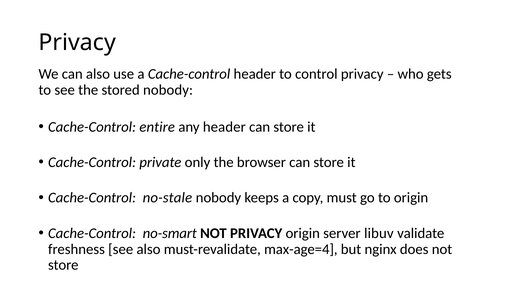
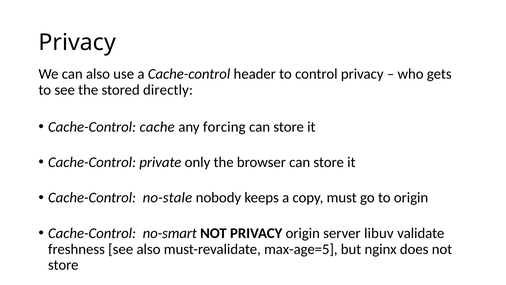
stored nobody: nobody -> directly
entire: entire -> cache
any header: header -> forcing
max-age=4: max-age=4 -> max-age=5
